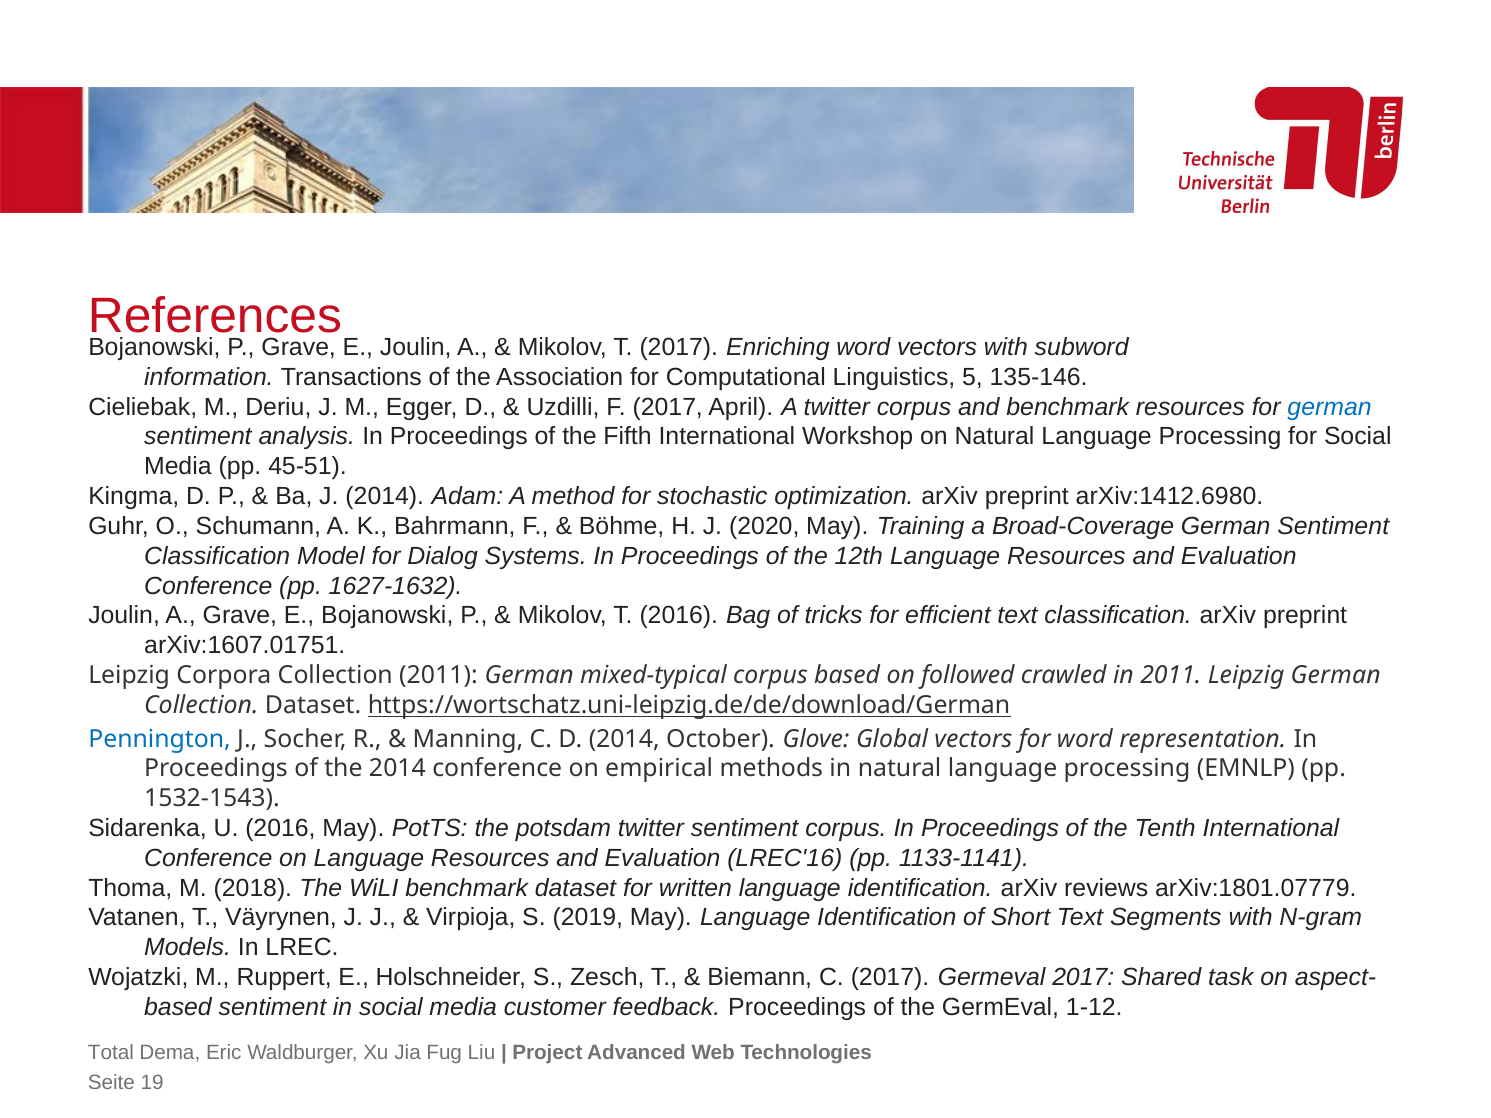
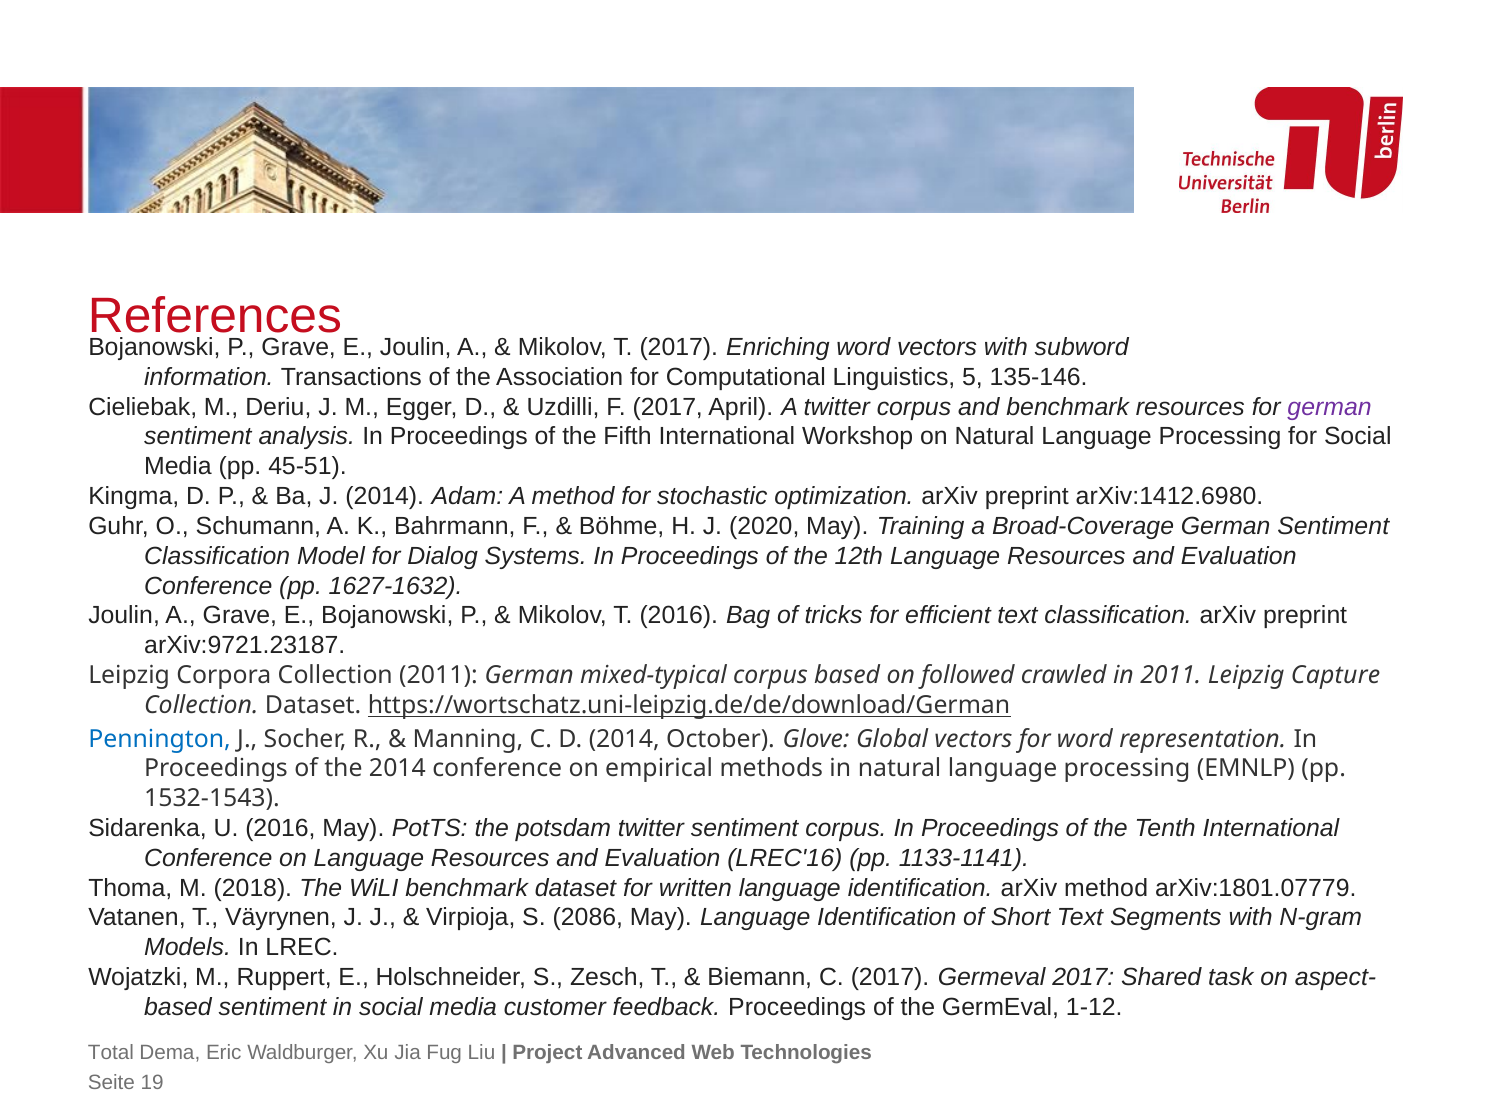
german at (1330, 407) colour: blue -> purple
arXiv:1607.01751: arXiv:1607.01751 -> arXiv:9721.23187
Leipzig German: German -> Capture
arXiv reviews: reviews -> method
2019: 2019 -> 2086
